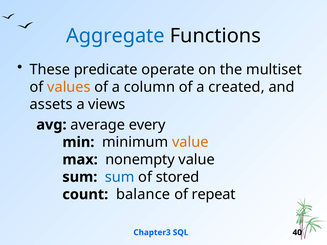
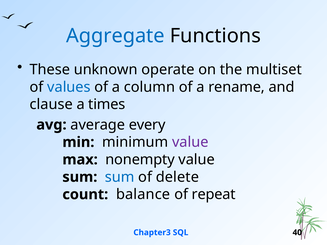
predicate: predicate -> unknown
values colour: orange -> blue
created: created -> rename
assets: assets -> clause
views: views -> times
value at (190, 142) colour: orange -> purple
stored: stored -> delete
